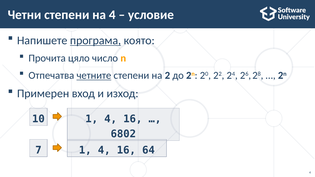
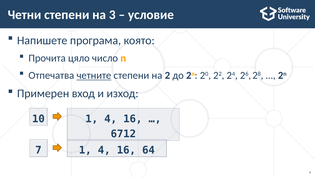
на 4: 4 -> 3
програма underline: present -> none
6802: 6802 -> 6712
